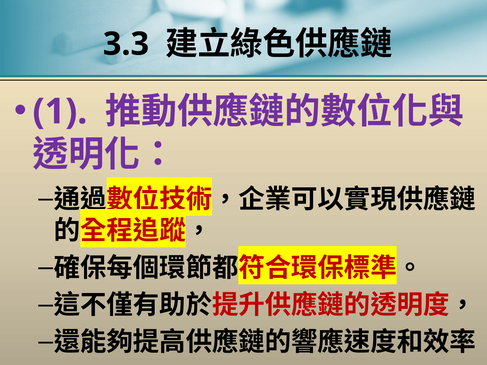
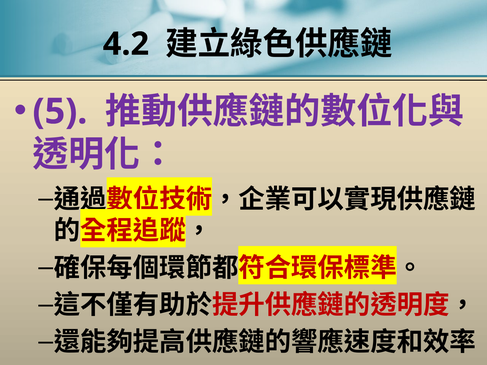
3.3: 3.3 -> 4.2
1: 1 -> 5
